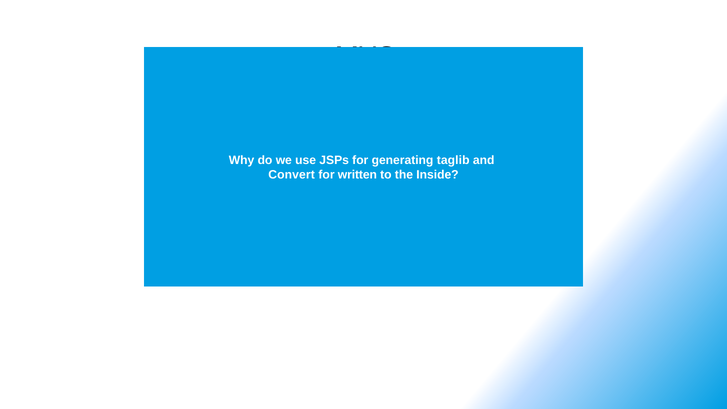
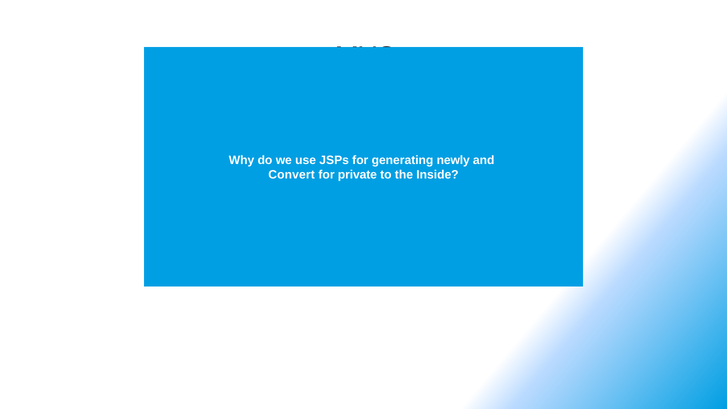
taglib: taglib -> newly
written: written -> private
